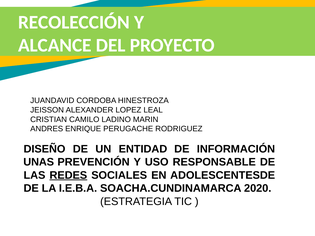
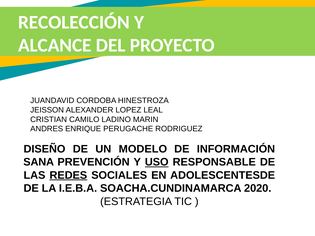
ENTIDAD: ENTIDAD -> MODELO
UNAS: UNAS -> SANA
USO underline: none -> present
